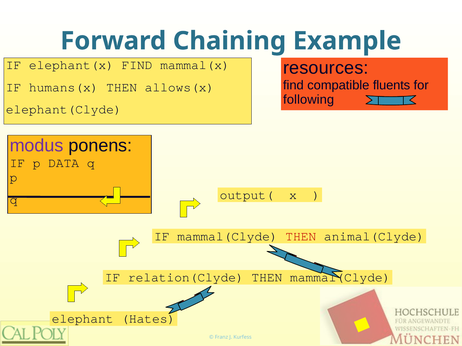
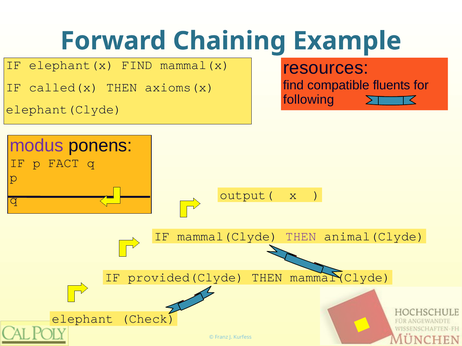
humans(x: humans(x -> called(x
allows(x: allows(x -> axioms(x
DATA: DATA -> FACT
THEN at (301, 236) colour: red -> purple
relation(Clyde: relation(Clyde -> provided(Clyde
Hates: Hates -> Check
